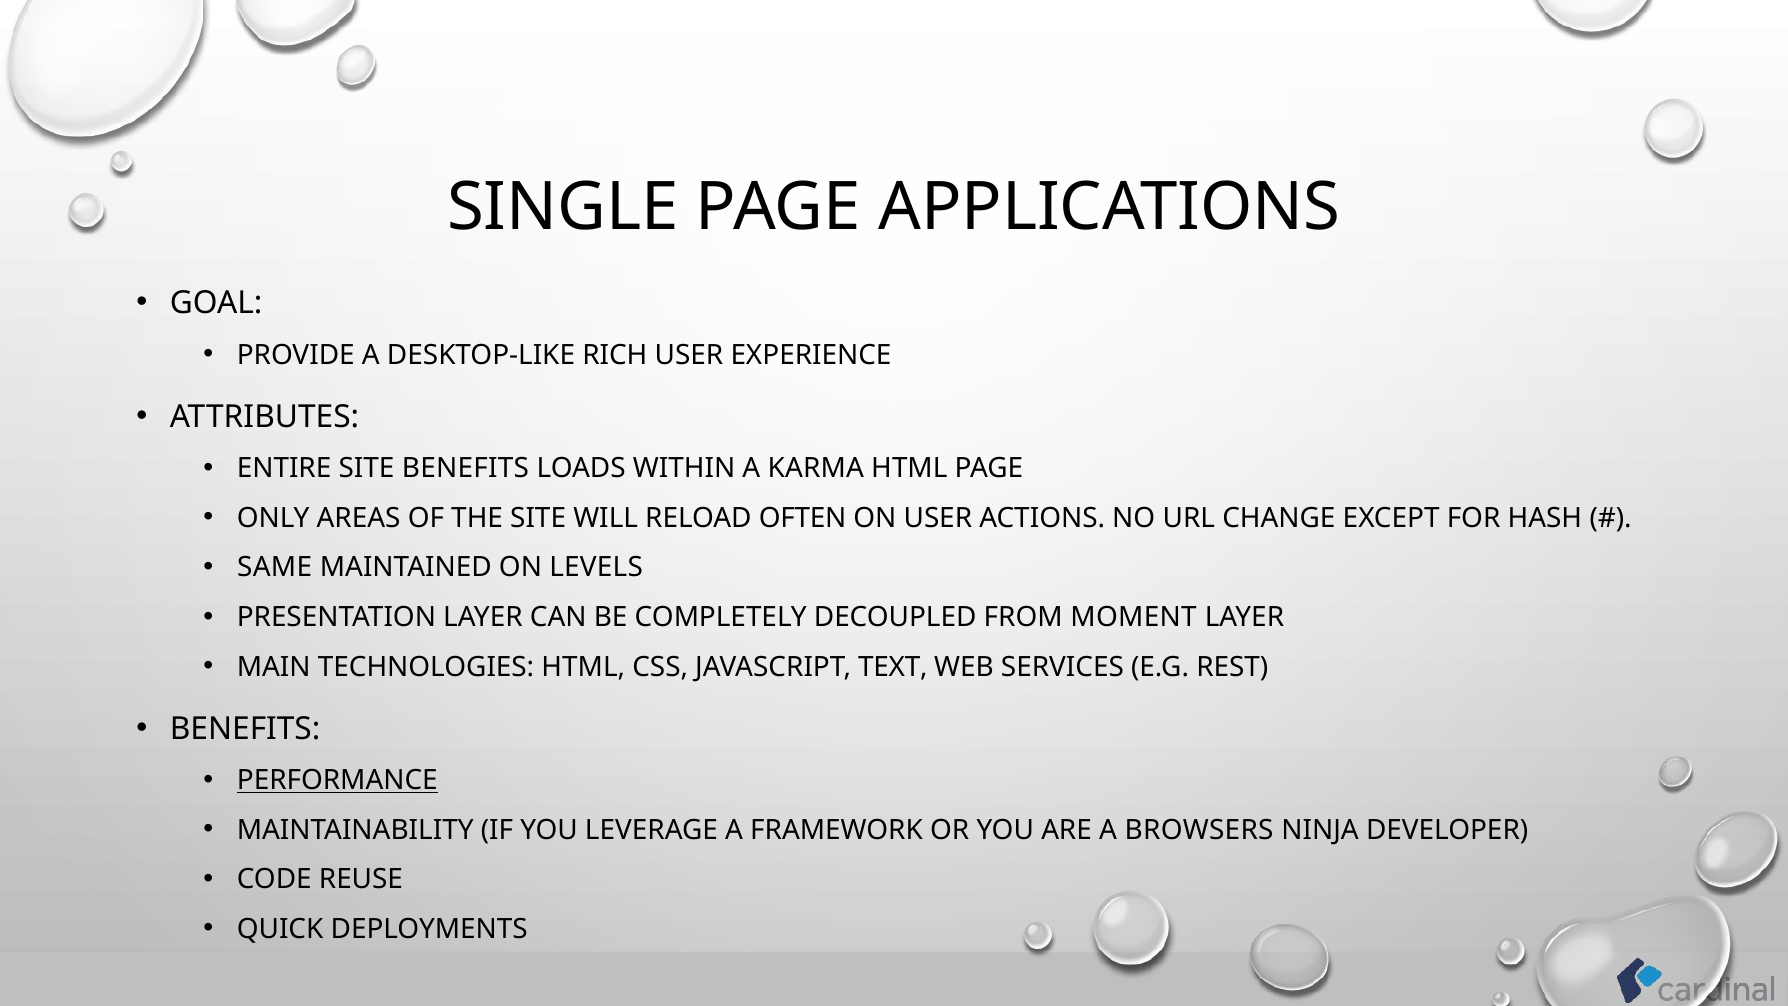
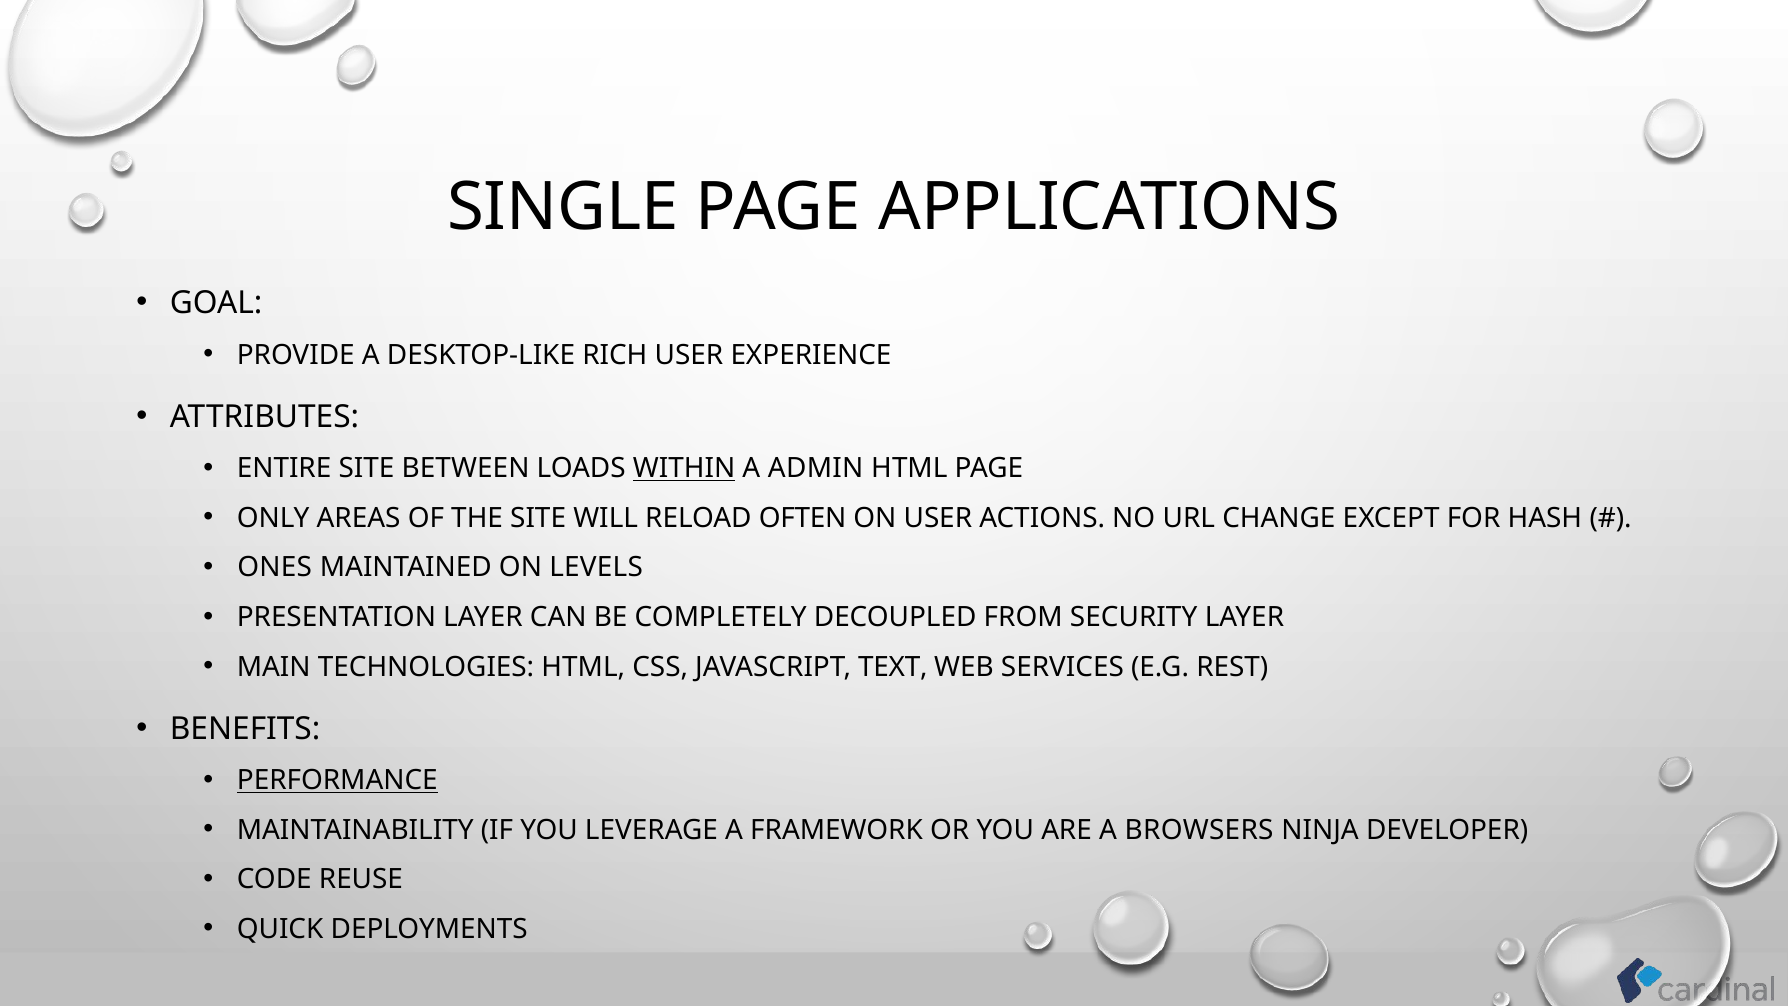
SITE BENEFITS: BENEFITS -> BETWEEN
WITHIN underline: none -> present
KARMA: KARMA -> ADMIN
SAME: SAME -> ONES
MOMENT: MOMENT -> SECURITY
